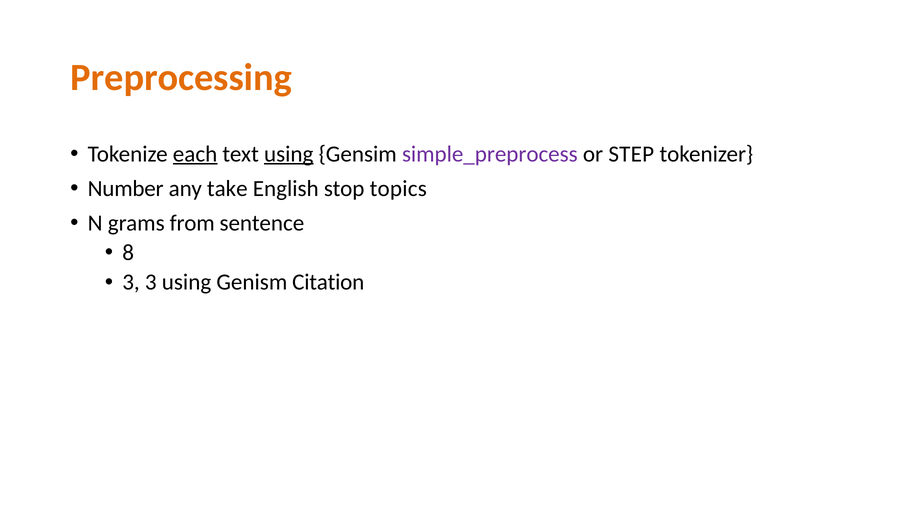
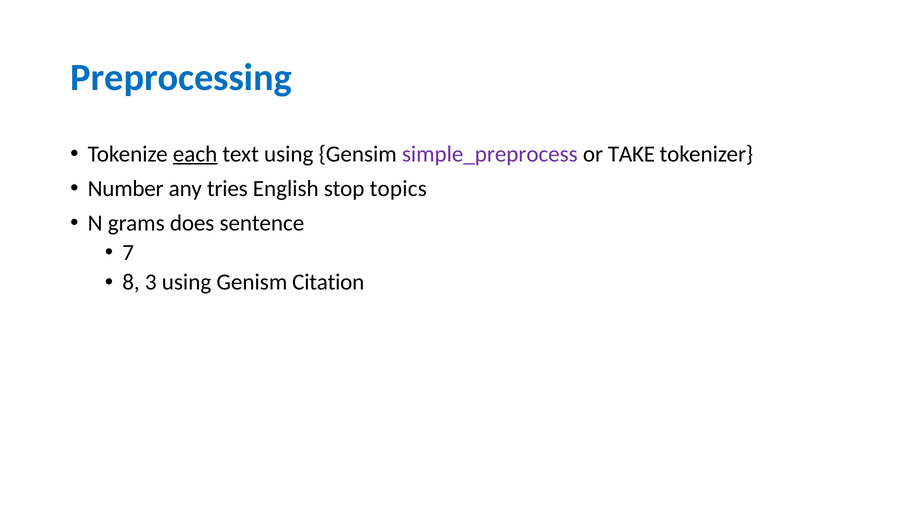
Preprocessing colour: orange -> blue
using at (289, 154) underline: present -> none
STEP: STEP -> TAKE
take: take -> tries
from: from -> does
8: 8 -> 7
3 at (131, 282): 3 -> 8
